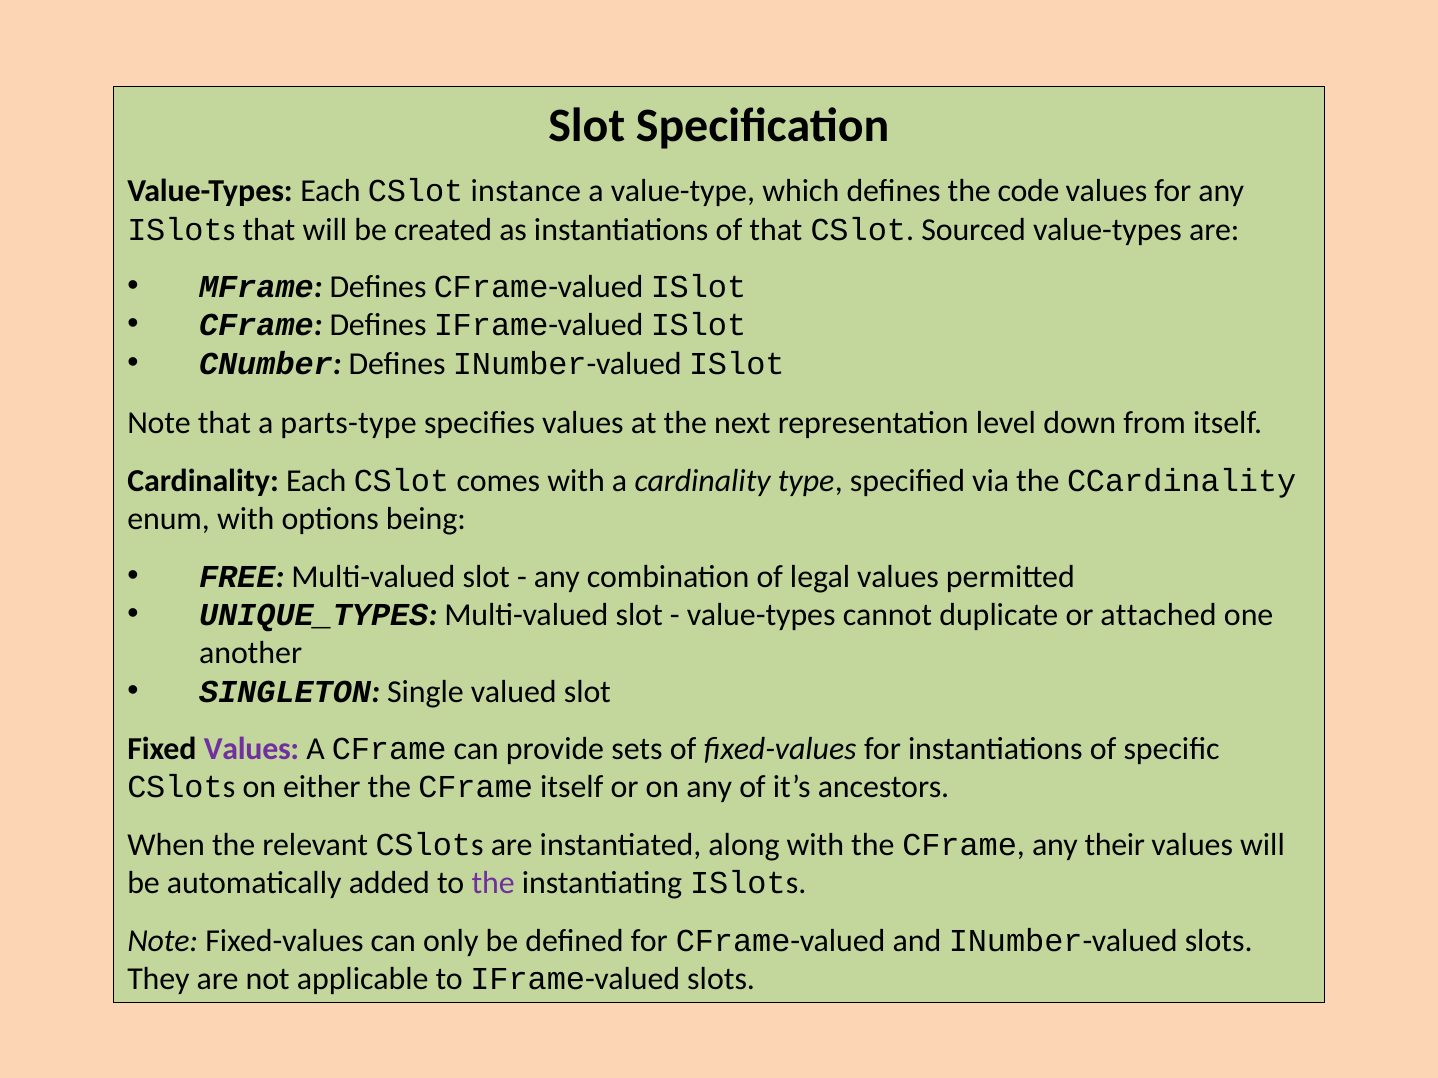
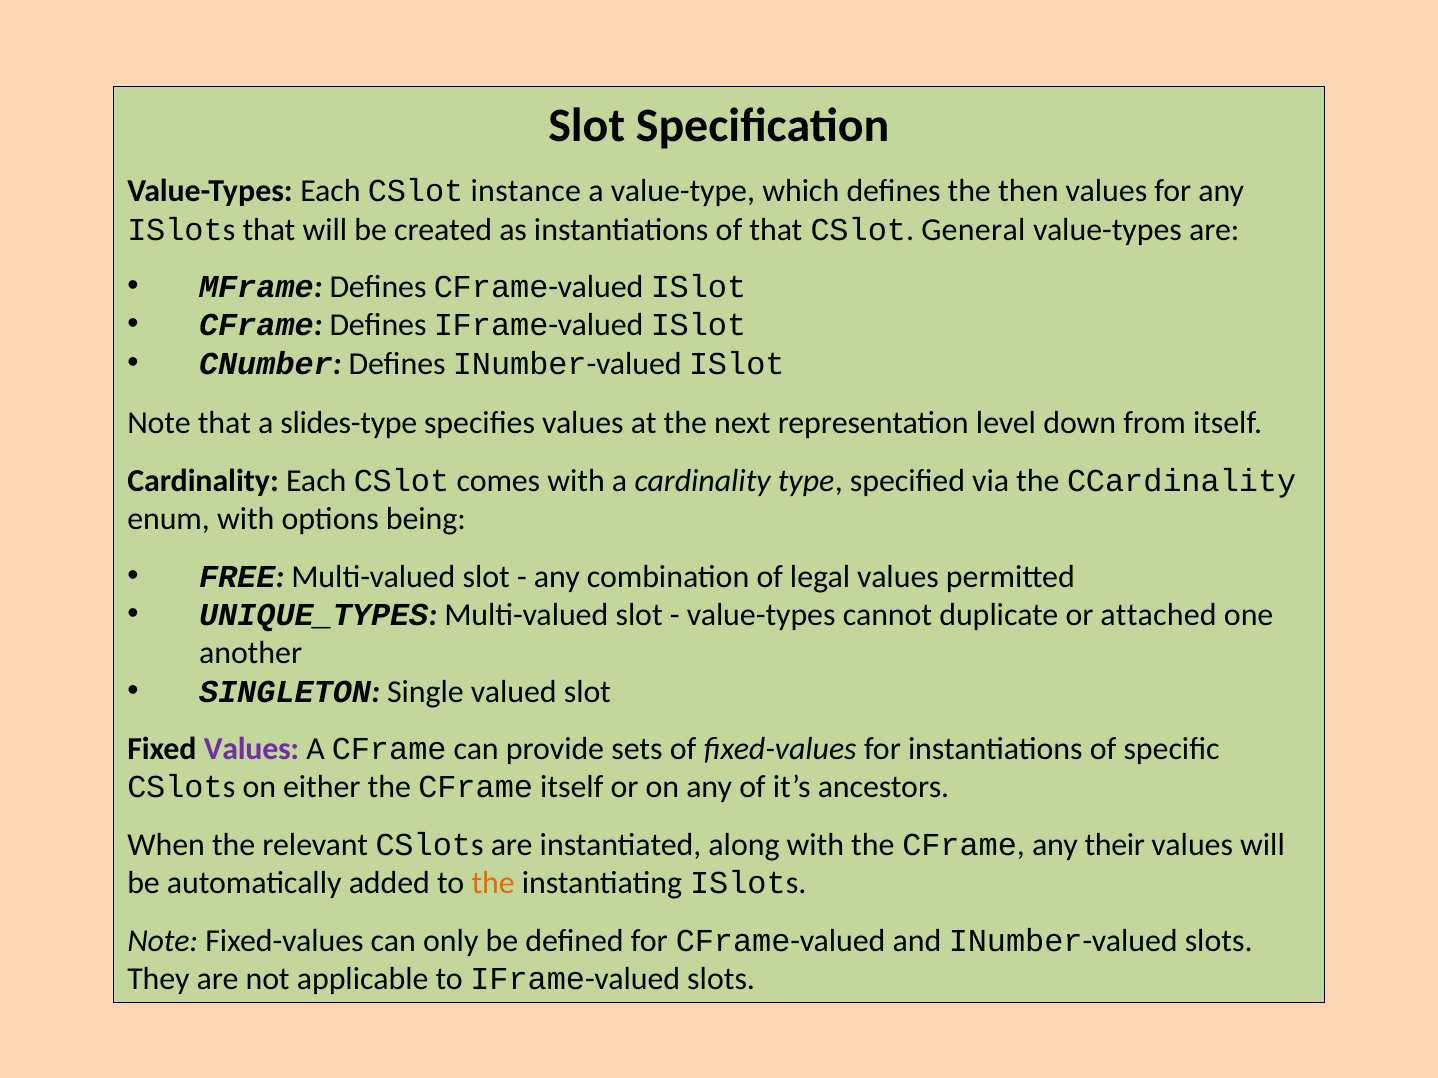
code: code -> then
Sourced: Sourced -> General
parts-type: parts-type -> slides-type
the at (493, 883) colour: purple -> orange
